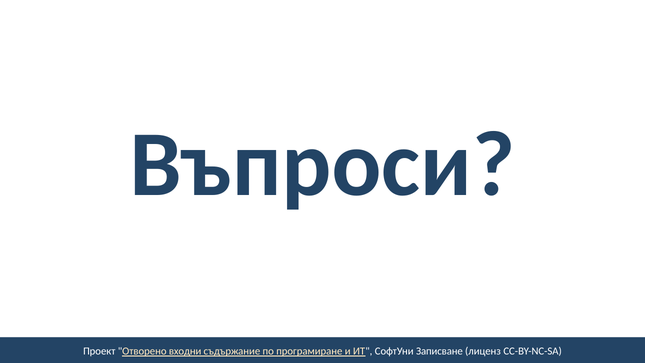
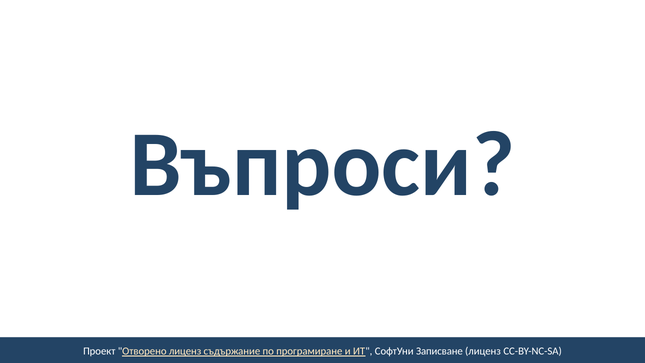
Отворено входни: входни -> лиценз
